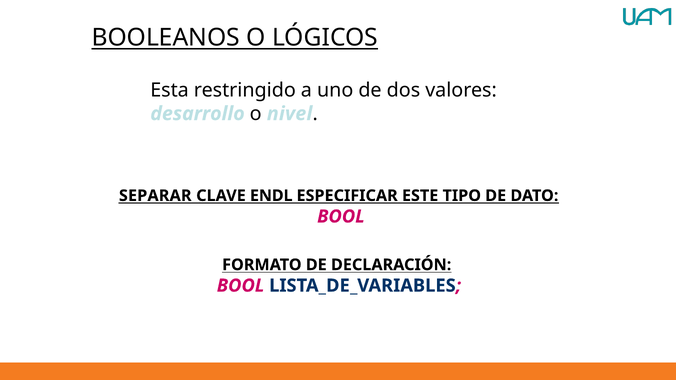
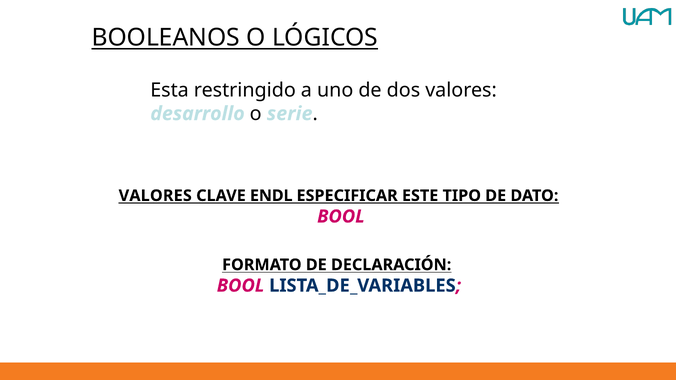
nivel: nivel -> serie
SEPARAR at (155, 196): SEPARAR -> VALORES
